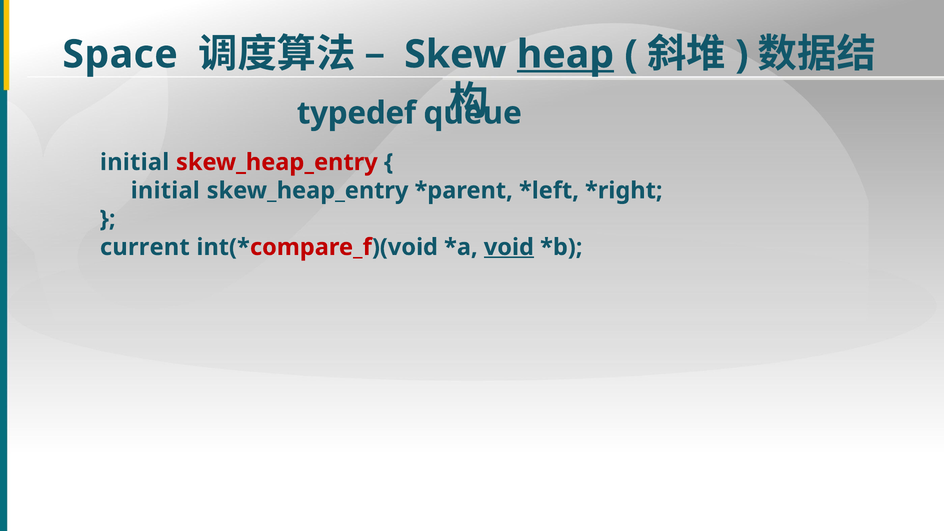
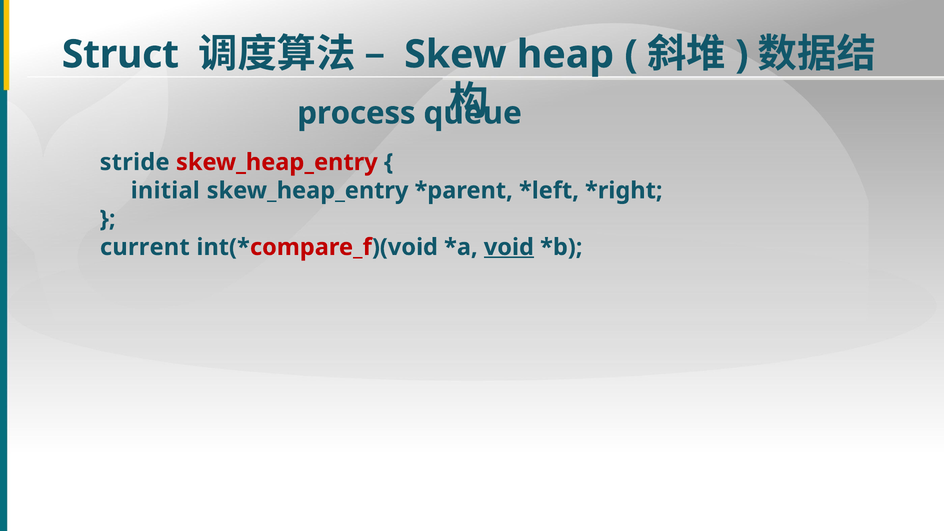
Space: Space -> Struct
heap underline: present -> none
typedef: typedef -> process
initial at (135, 162): initial -> stride
